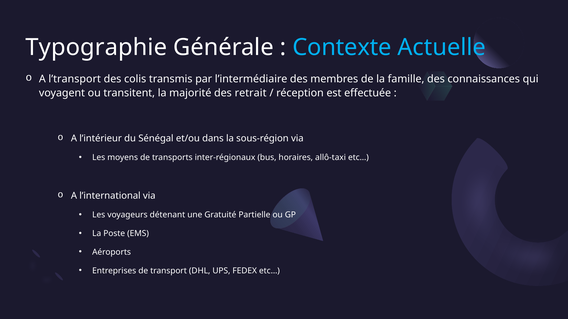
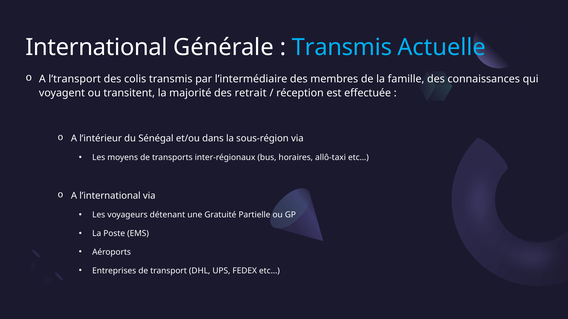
Typographie: Typographie -> International
Contexte at (342, 48): Contexte -> Transmis
